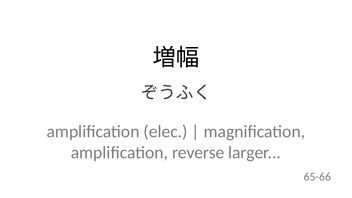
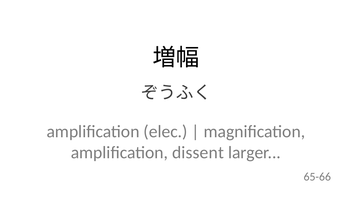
reverse: reverse -> dissent
